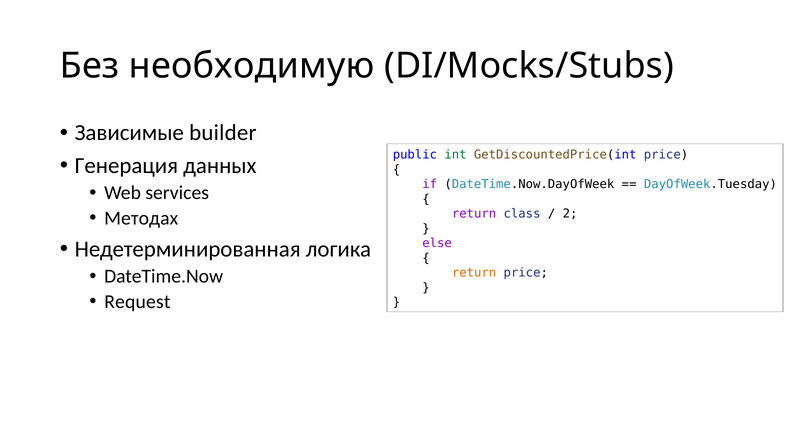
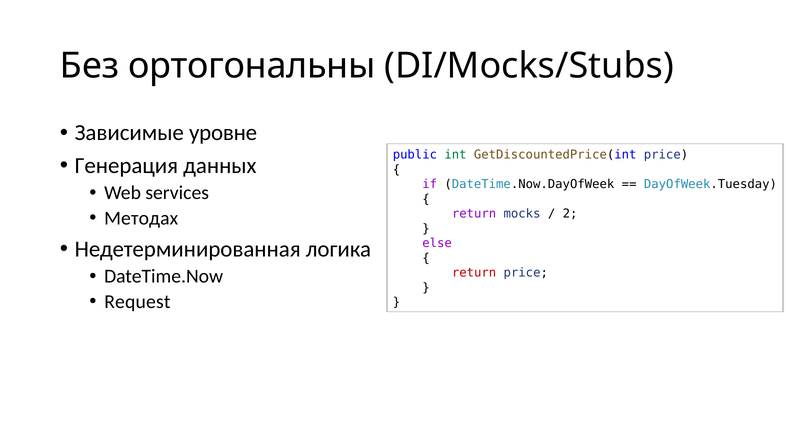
необходимую: необходимую -> ортогональны
builder: builder -> уровне
class: class -> mocks
return at (474, 273) colour: orange -> red
